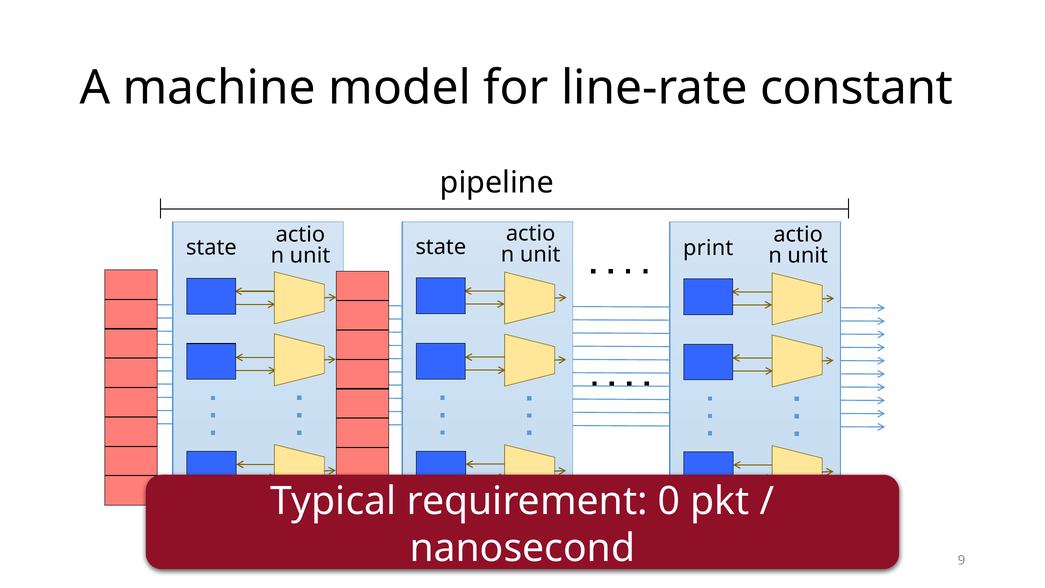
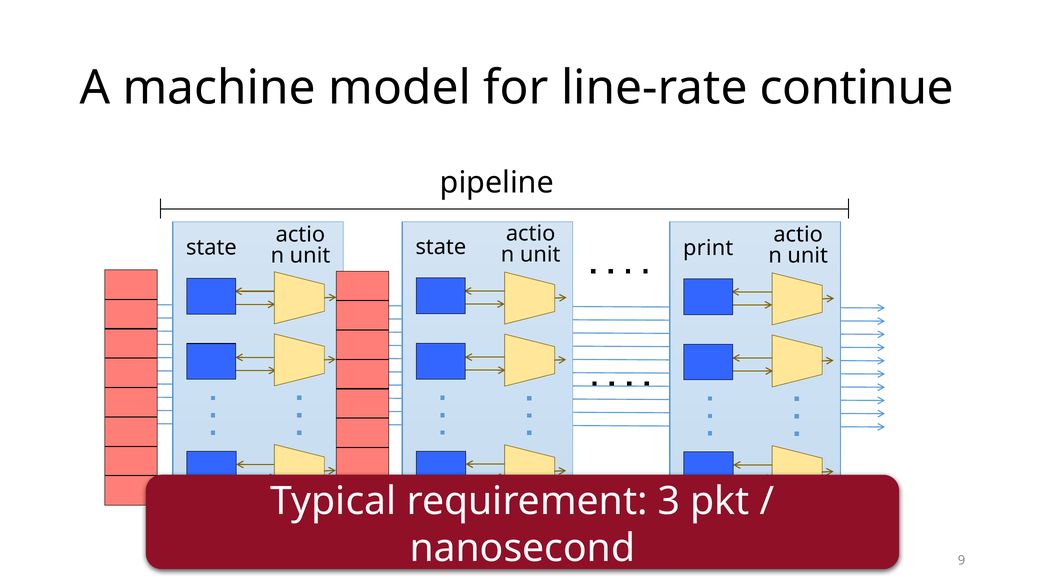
constant: constant -> continue
0: 0 -> 3
